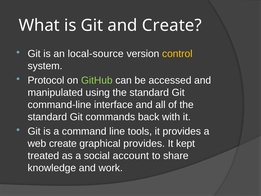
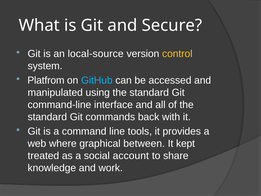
and Create: Create -> Secure
Protocol: Protocol -> Platfrom
GitHub colour: light green -> light blue
web create: create -> where
graphical provides: provides -> between
